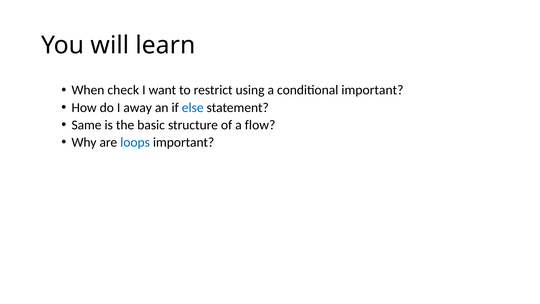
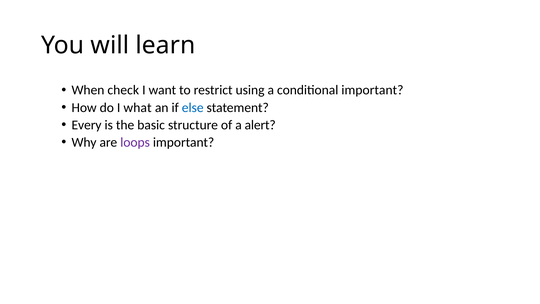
away: away -> what
Same: Same -> Every
flow: flow -> alert
loops colour: blue -> purple
